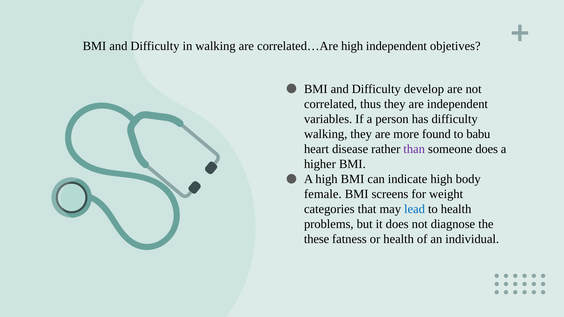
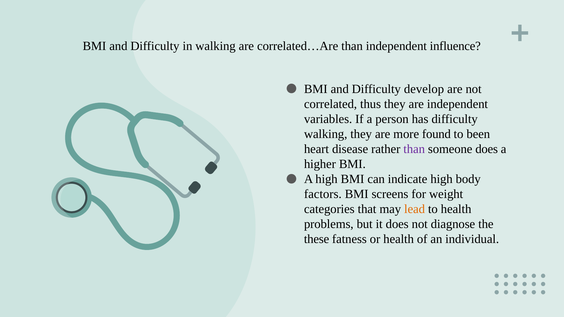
correlated…Are high: high -> than
objetives: objetives -> influence
babu: babu -> been
female: female -> factors
lead colour: blue -> orange
